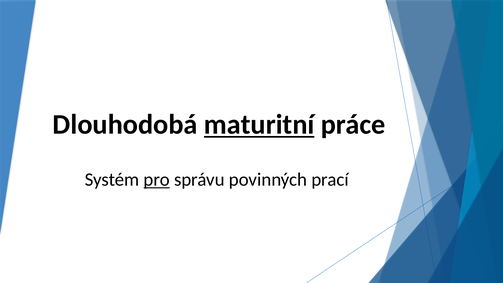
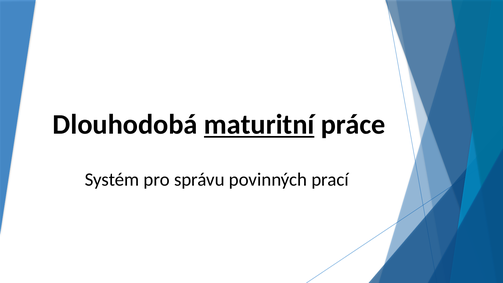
pro underline: present -> none
